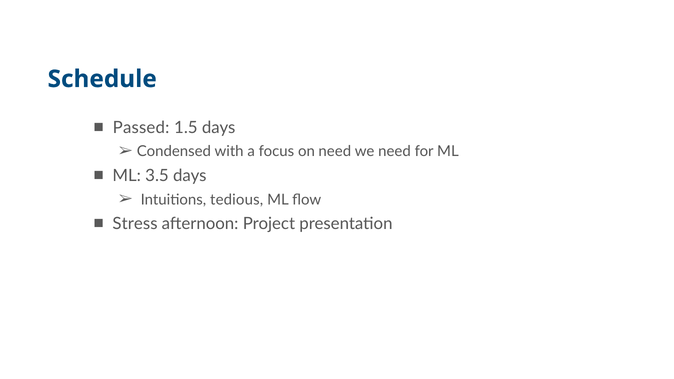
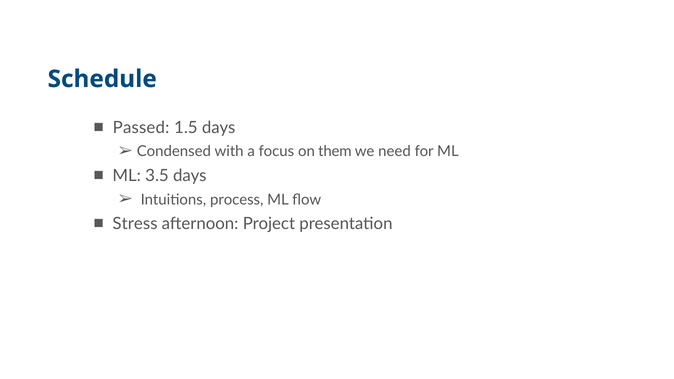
on need: need -> them
tedious: tedious -> process
